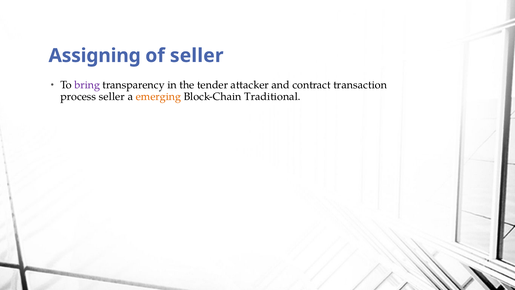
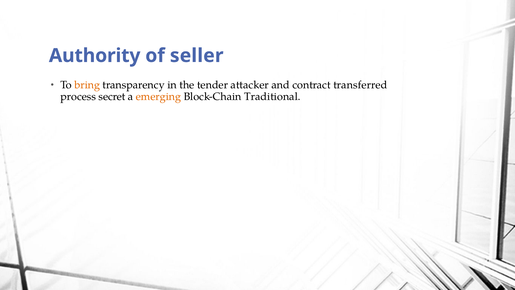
Assigning: Assigning -> Authority
bring colour: purple -> orange
transaction: transaction -> transferred
process seller: seller -> secret
